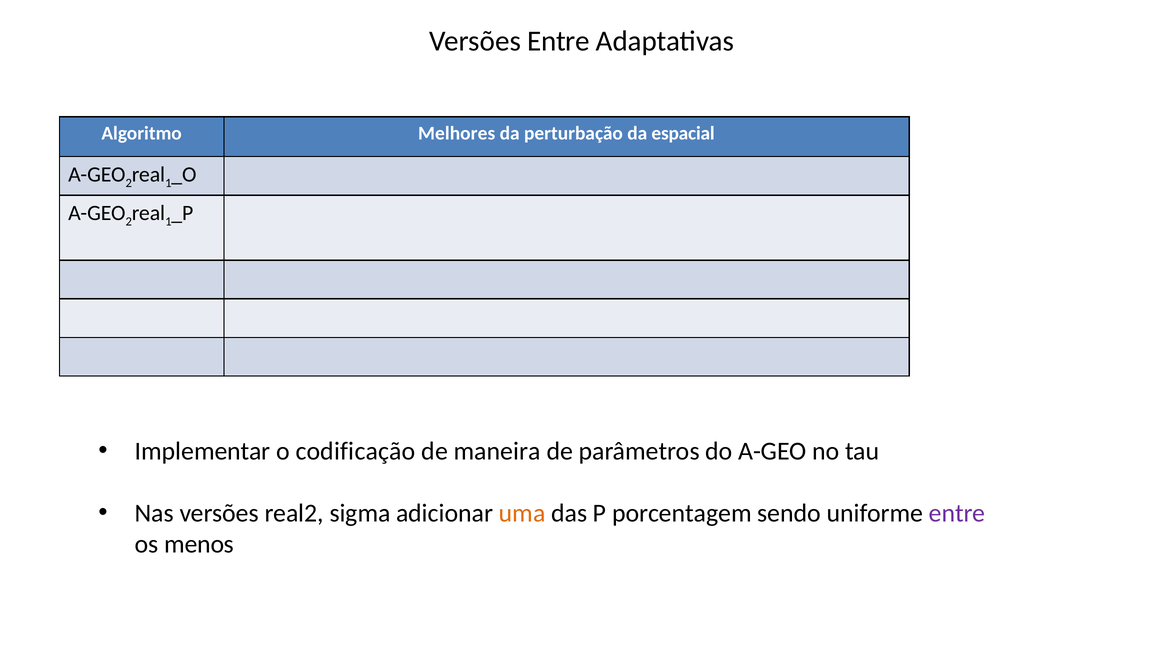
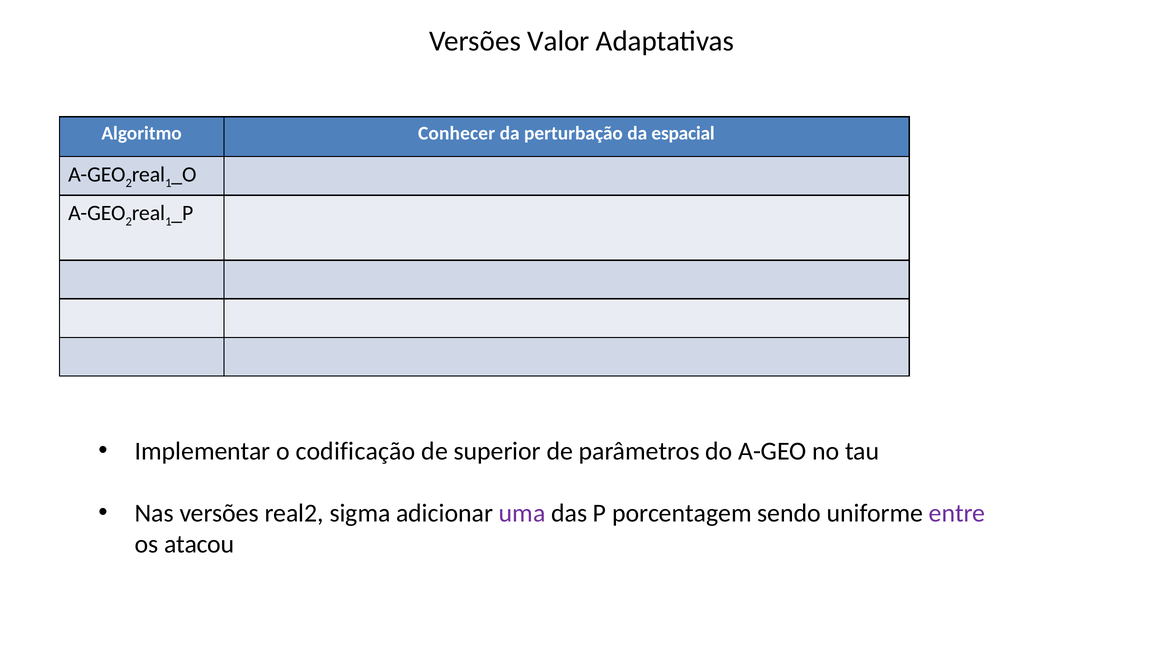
Versões Entre: Entre -> Valor
Melhores: Melhores -> Conhecer
maneira: maneira -> superior
uma colour: orange -> purple
menos: menos -> atacou
